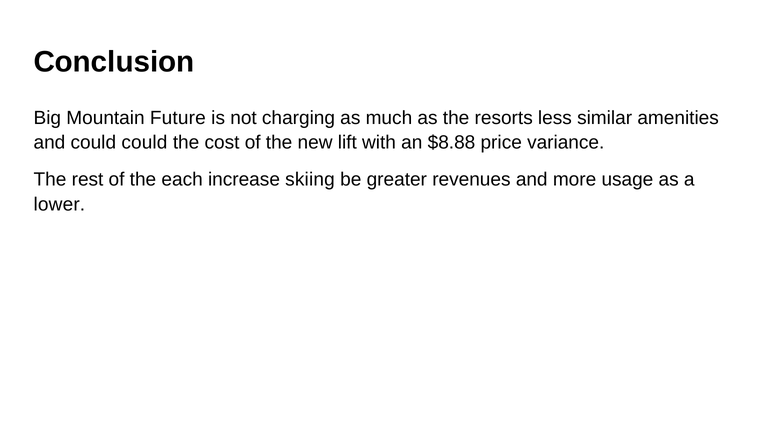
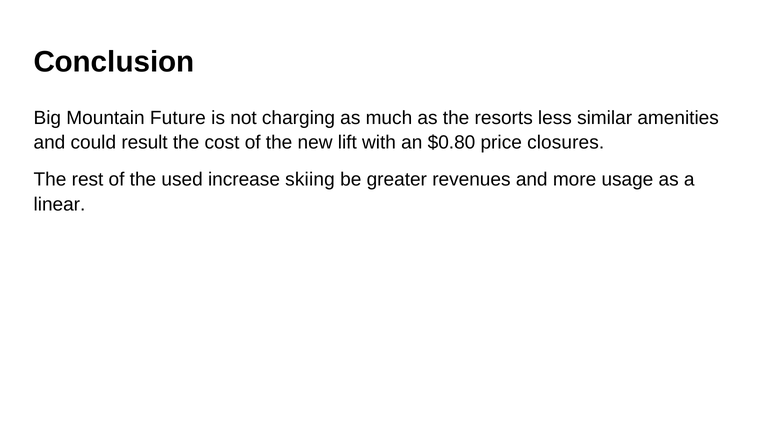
could could: could -> result
$8.88: $8.88 -> $0.80
variance: variance -> closures
each: each -> used
lower: lower -> linear
